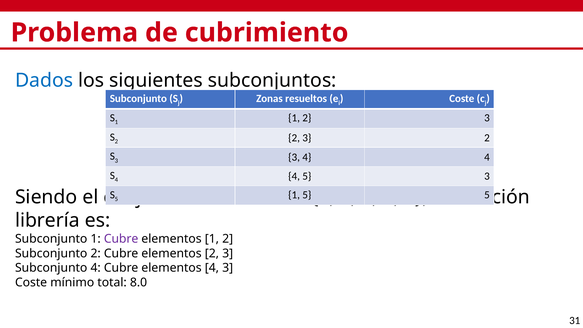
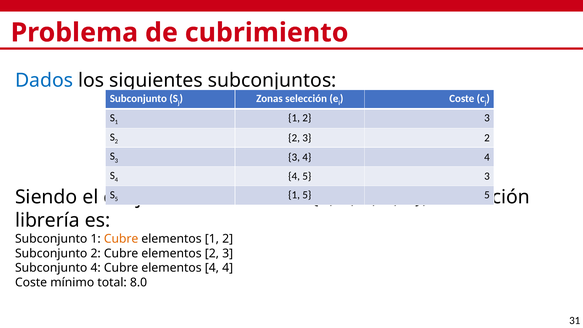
resueltos: resueltos -> selección
Cubre at (121, 239) colour: purple -> orange
elementos 4 3: 3 -> 4
